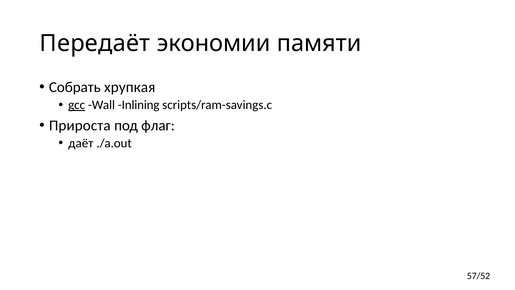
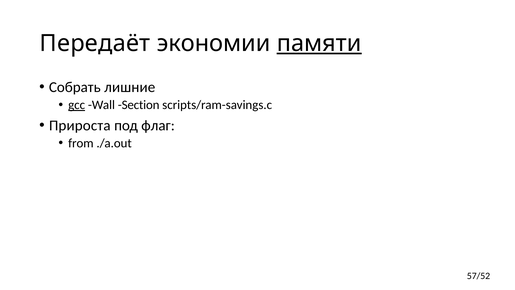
памяти underline: none -> present
хрупкая: хрупкая -> лишние
Inlining: Inlining -> Section
даёт: даёт -> from
